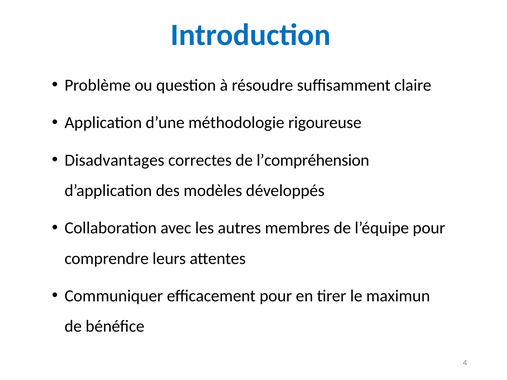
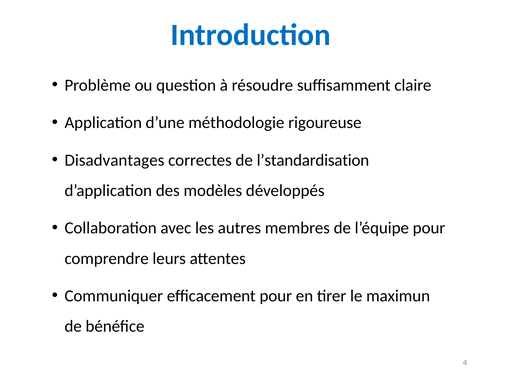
l’compréhension: l’compréhension -> l’standardisation
